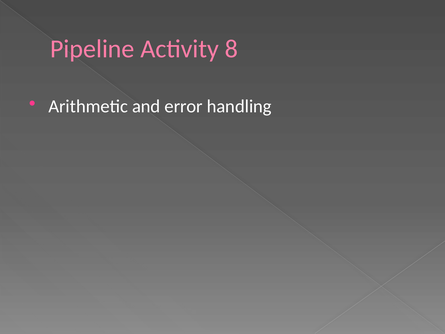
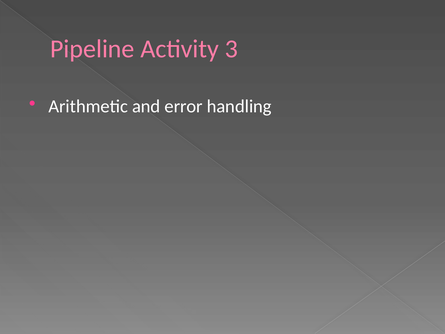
8: 8 -> 3
